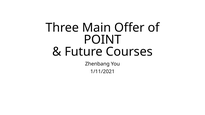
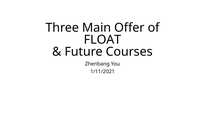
POINT: POINT -> FLOAT
